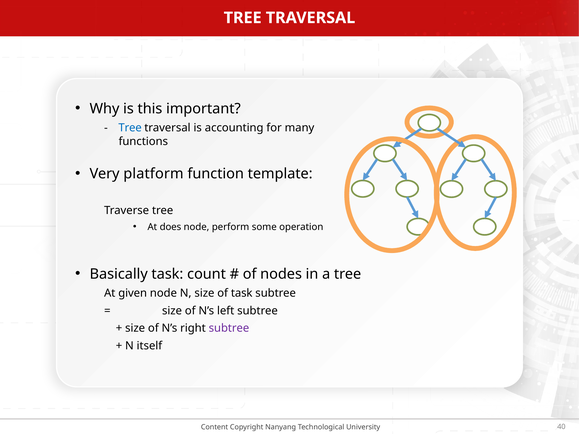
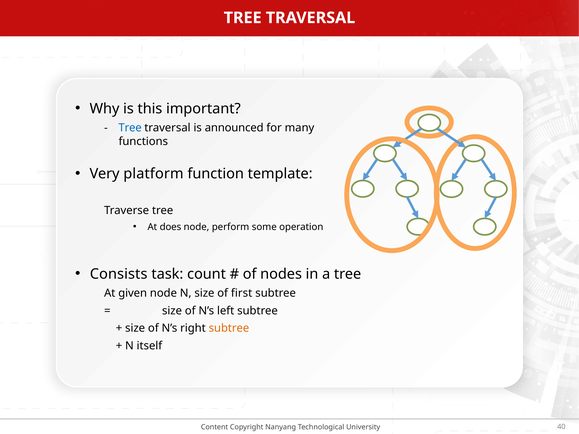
accounting: accounting -> announced
Basically: Basically -> Consists
of task: task -> first
subtree at (229, 328) colour: purple -> orange
